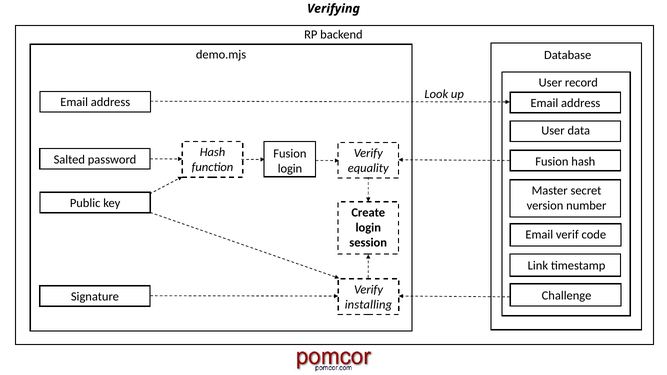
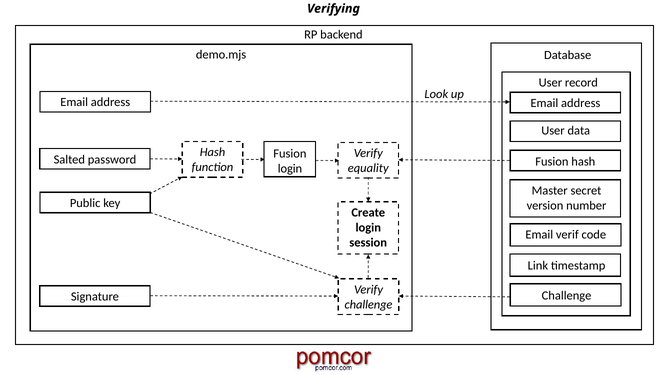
installing at (368, 305): installing -> challenge
